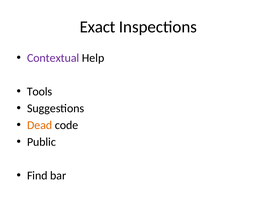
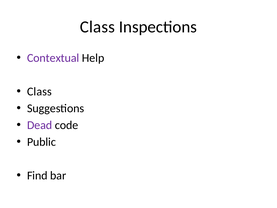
Exact at (98, 27): Exact -> Class
Tools at (40, 91): Tools -> Class
Dead colour: orange -> purple
